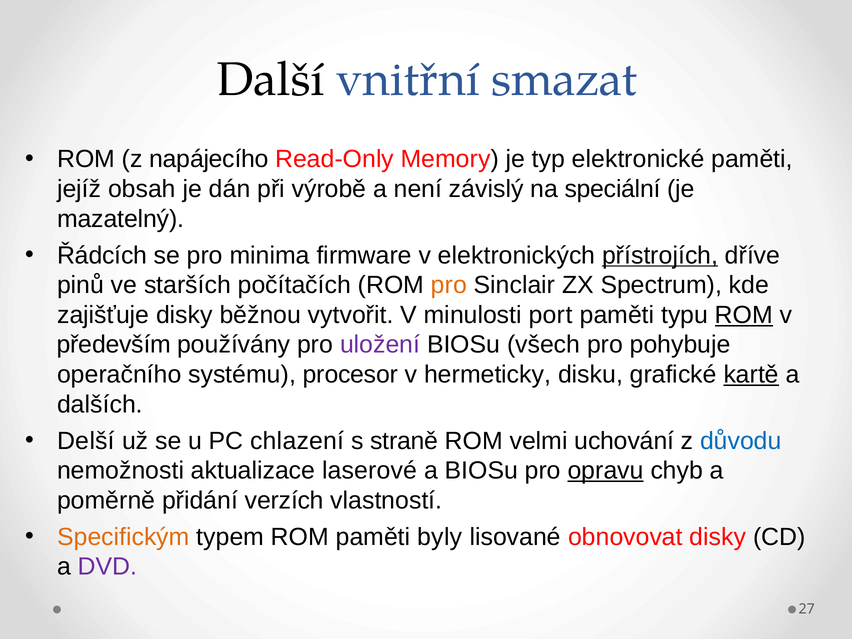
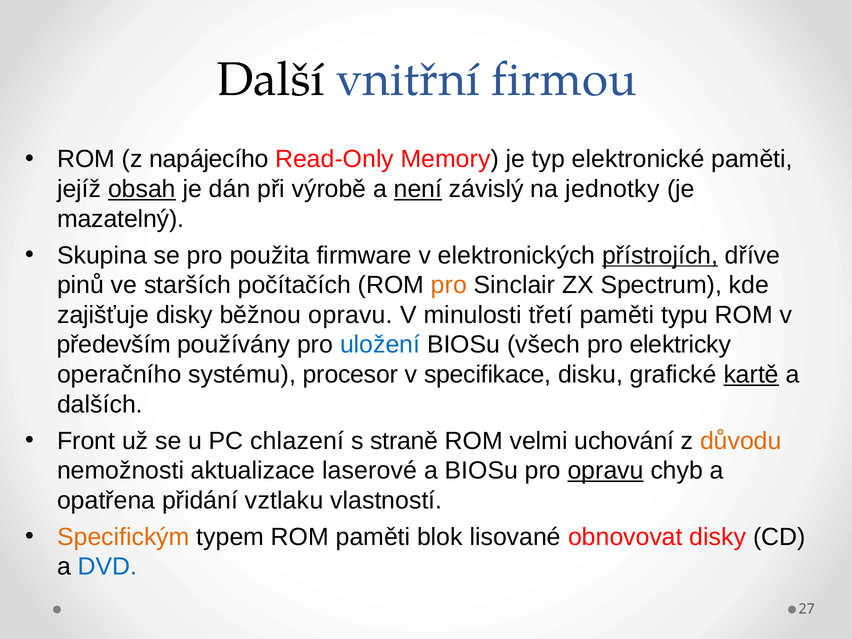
smazat: smazat -> firmou
obsah underline: none -> present
není underline: none -> present
speciální: speciální -> jednotky
Řádcích: Řádcích -> Skupina
minima: minima -> použita
běžnou vytvořit: vytvořit -> opravu
port: port -> třetí
ROM at (744, 315) underline: present -> none
uložení colour: purple -> blue
pohybuje: pohybuje -> elektricky
hermeticky: hermeticky -> specifikace
Delší: Delší -> Front
důvodu colour: blue -> orange
poměrně: poměrně -> opatřena
verzích: verzích -> vztlaku
byly: byly -> blok
DVD colour: purple -> blue
